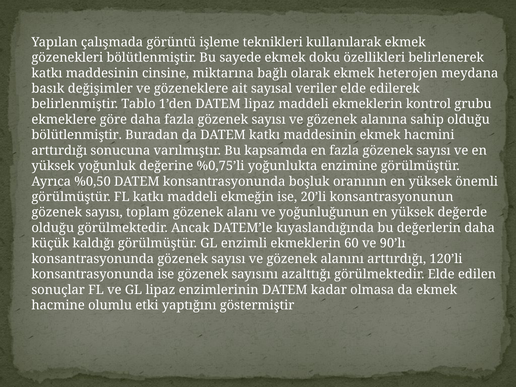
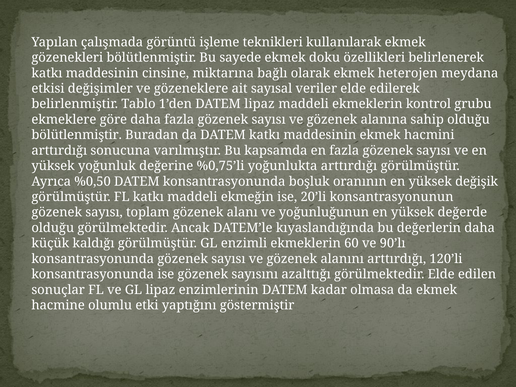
basık: basık -> etkisi
yoğunlukta enzimine: enzimine -> arttırdığı
önemli: önemli -> değişik
